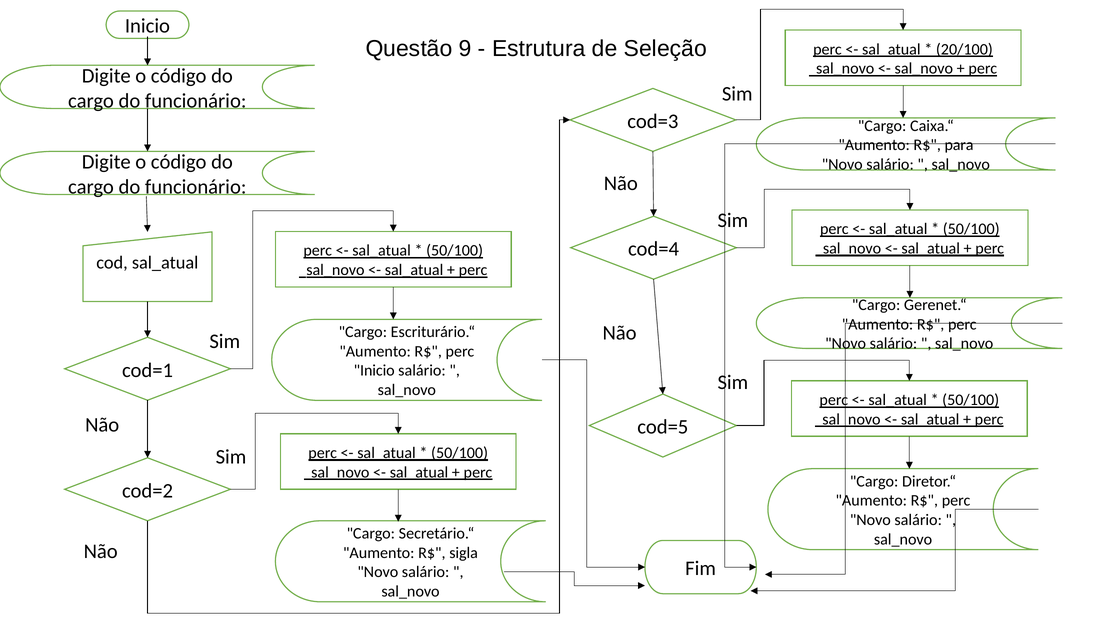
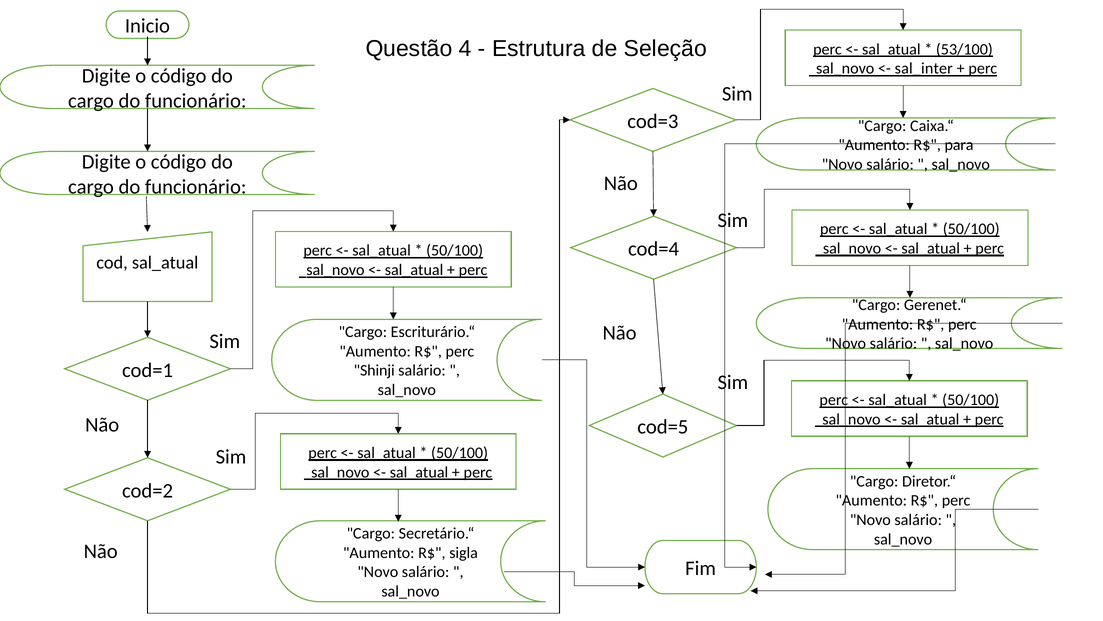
9: 9 -> 4
20/100: 20/100 -> 53/100
sal_novo at (924, 68): sal_novo -> sal_inter
Inicio at (374, 370): Inicio -> Shinji
